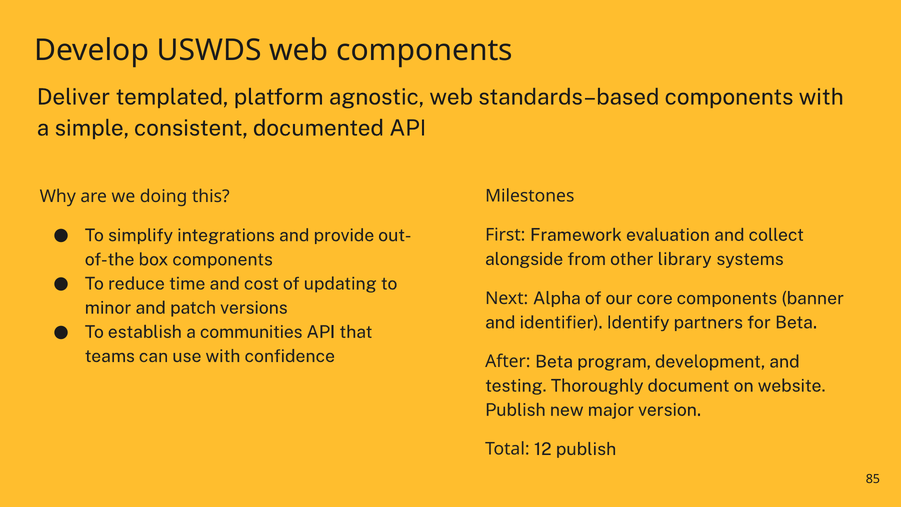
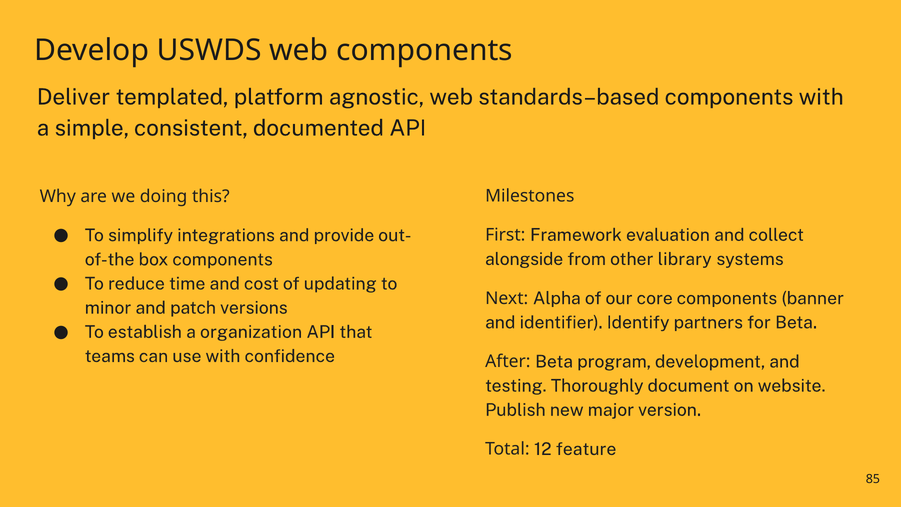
communities: communities -> organization
12 publish: publish -> feature
